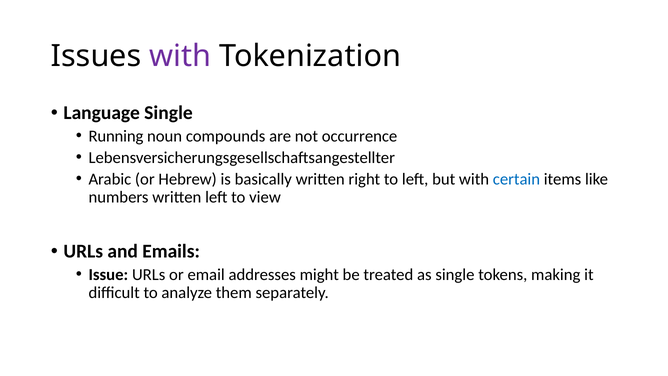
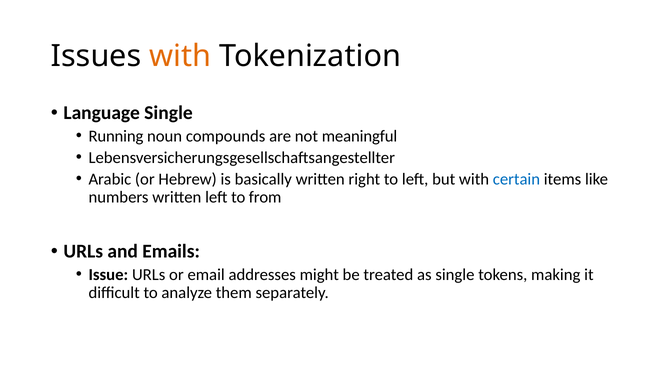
with at (180, 56) colour: purple -> orange
occurrence: occurrence -> meaningful
view: view -> from
